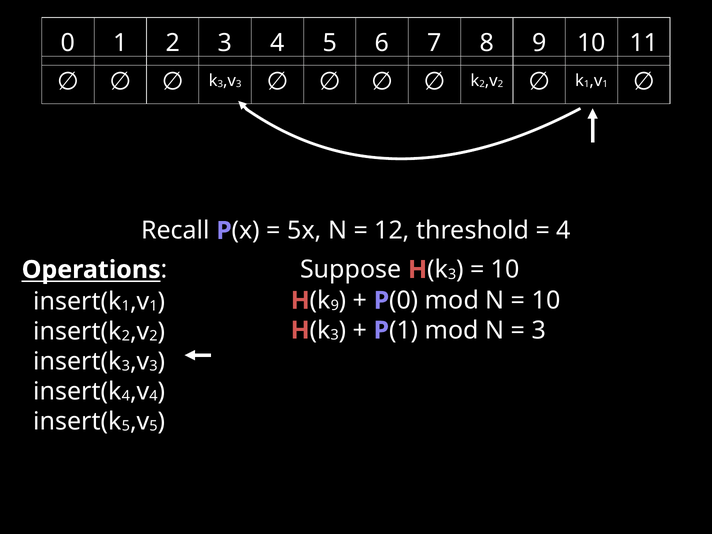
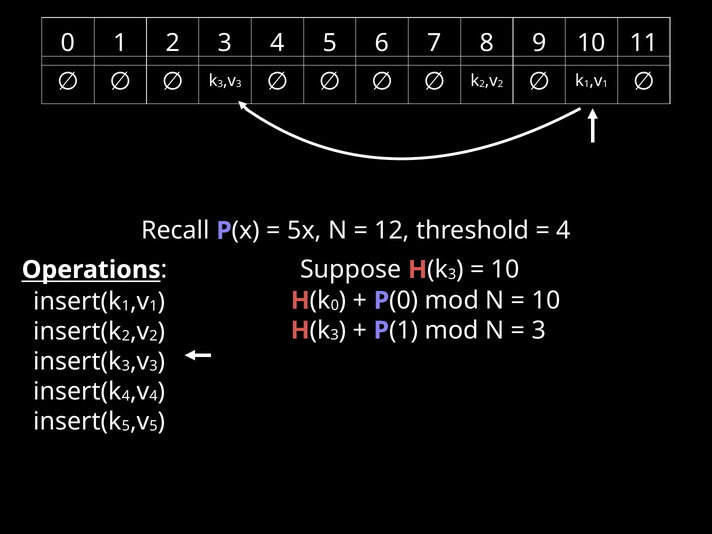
9 at (335, 305): 9 -> 0
